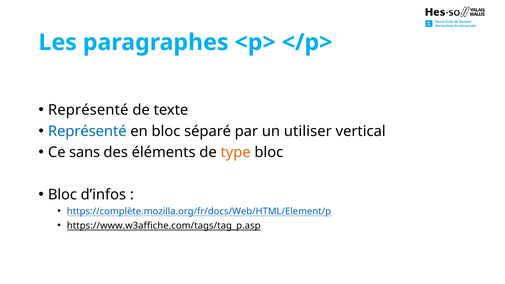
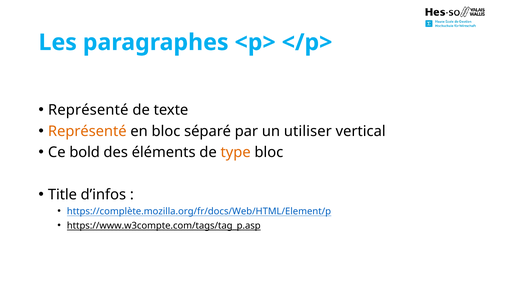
Représenté at (87, 131) colour: blue -> orange
sans: sans -> bold
Bloc at (62, 195): Bloc -> Title
https://www.w3affiche.com/tags/tag_p.asp: https://www.w3affiche.com/tags/tag_p.asp -> https://www.w3compte.com/tags/tag_p.asp
